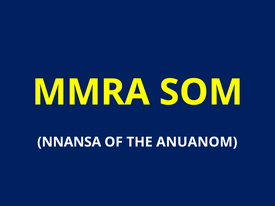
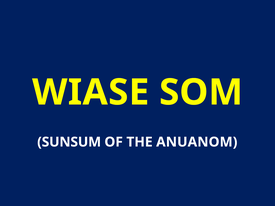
MMRA: MMRA -> WIASE
NNANSA: NNANSA -> SUNSUM
